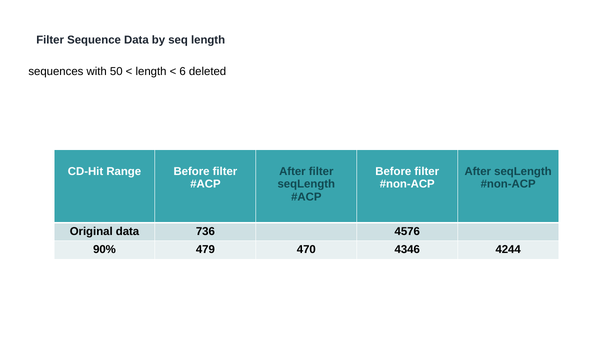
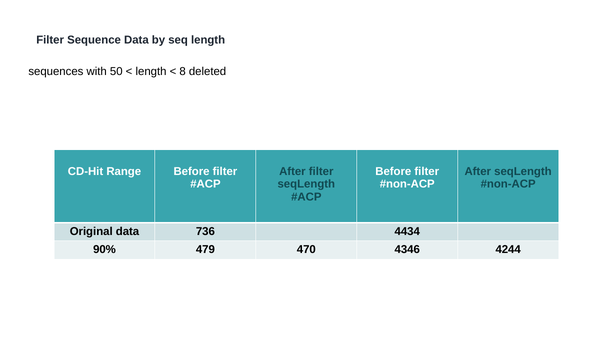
6: 6 -> 8
4576: 4576 -> 4434
